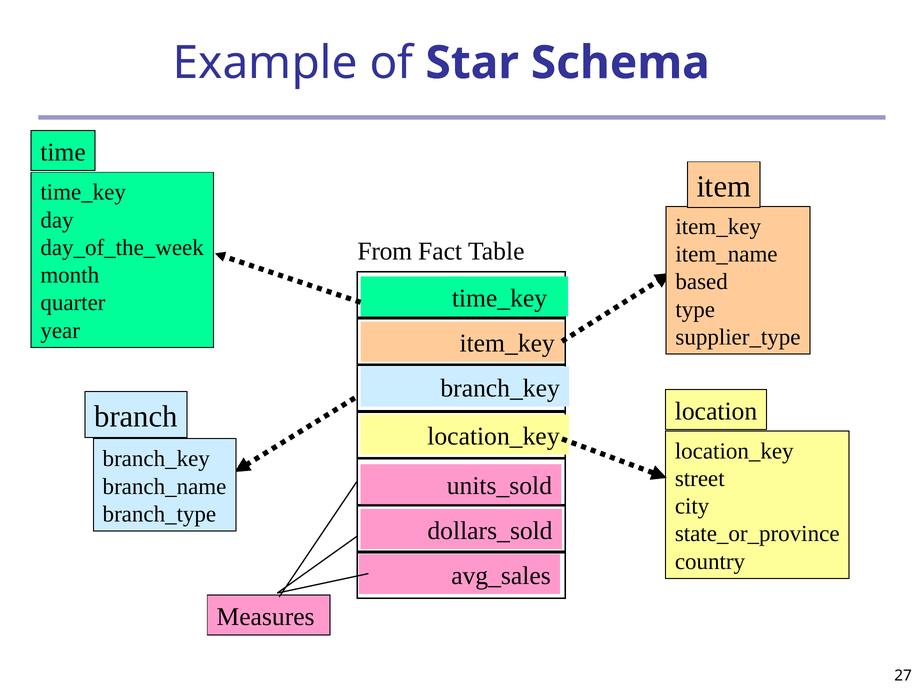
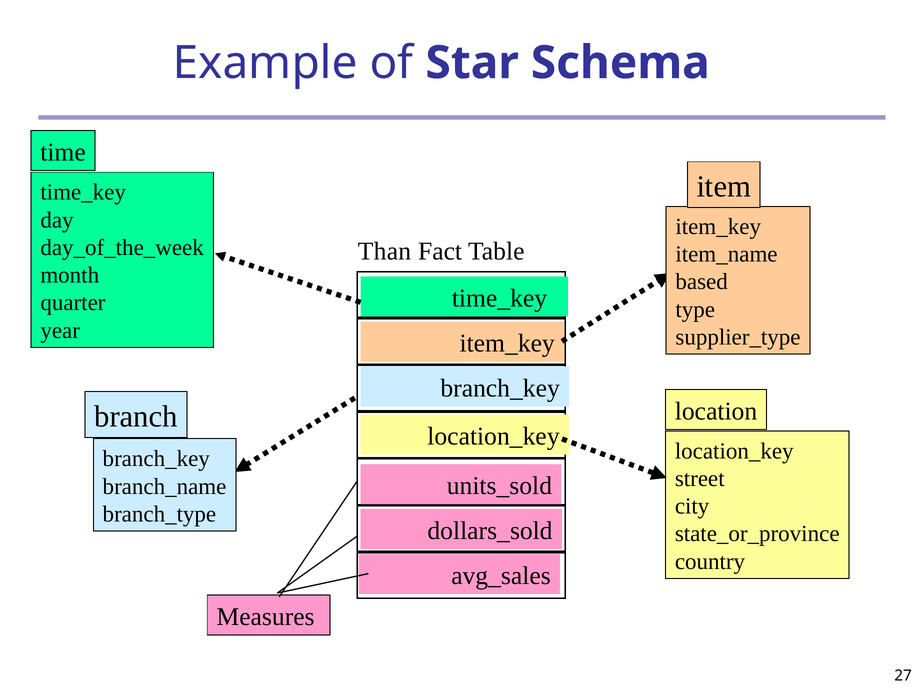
From: From -> Than
